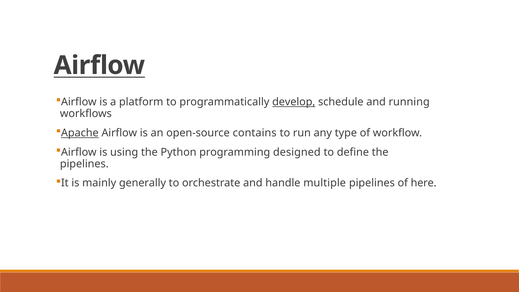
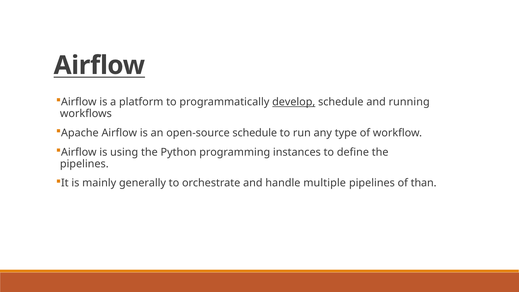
Apache underline: present -> none
open-source contains: contains -> schedule
designed: designed -> instances
here: here -> than
